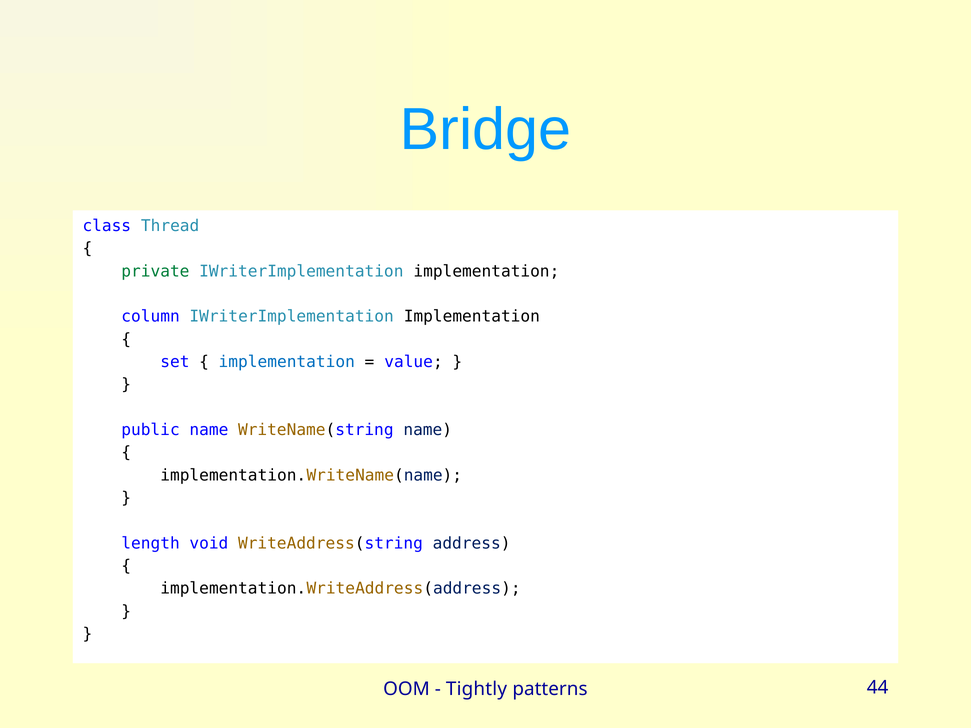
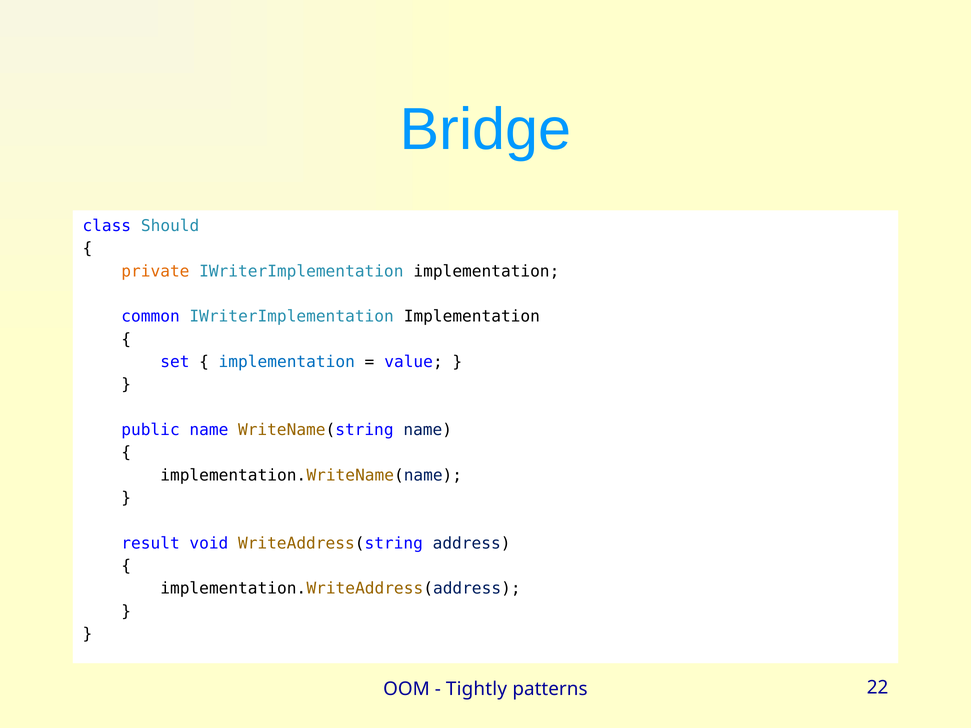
Thread: Thread -> Should
private colour: green -> orange
column: column -> common
length: length -> result
44: 44 -> 22
